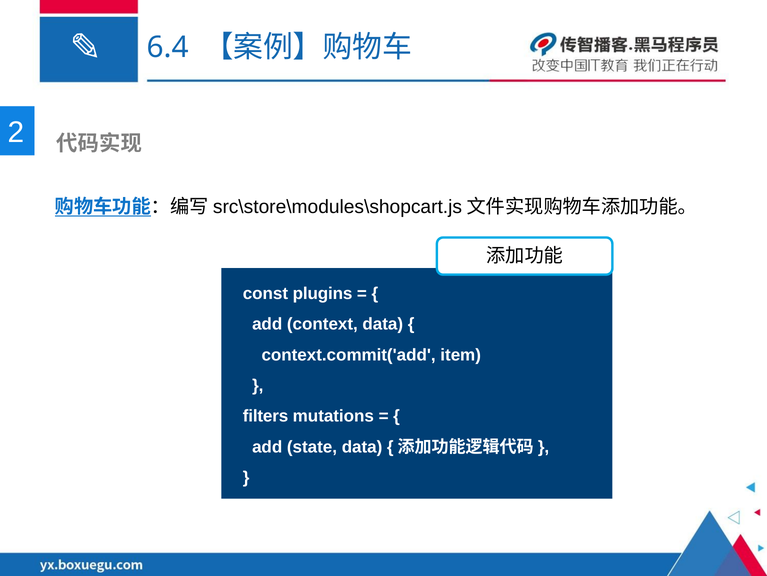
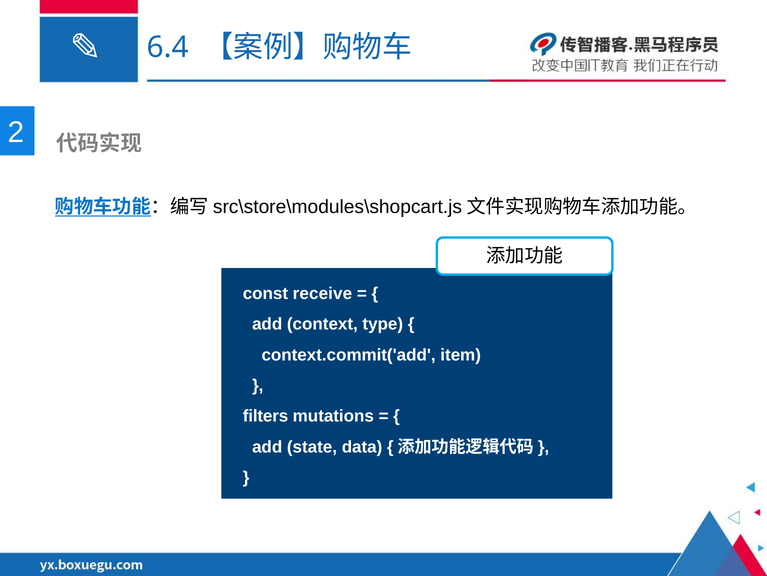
plugins: plugins -> receive
context data: data -> type
